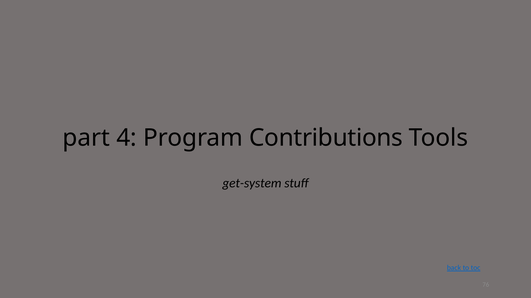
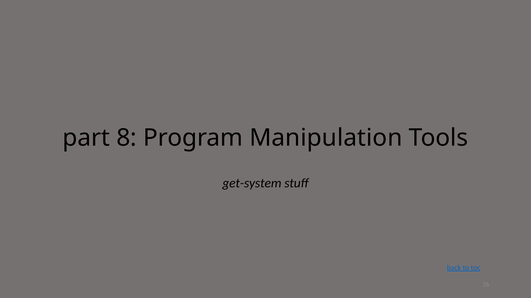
4: 4 -> 8
Contributions: Contributions -> Manipulation
